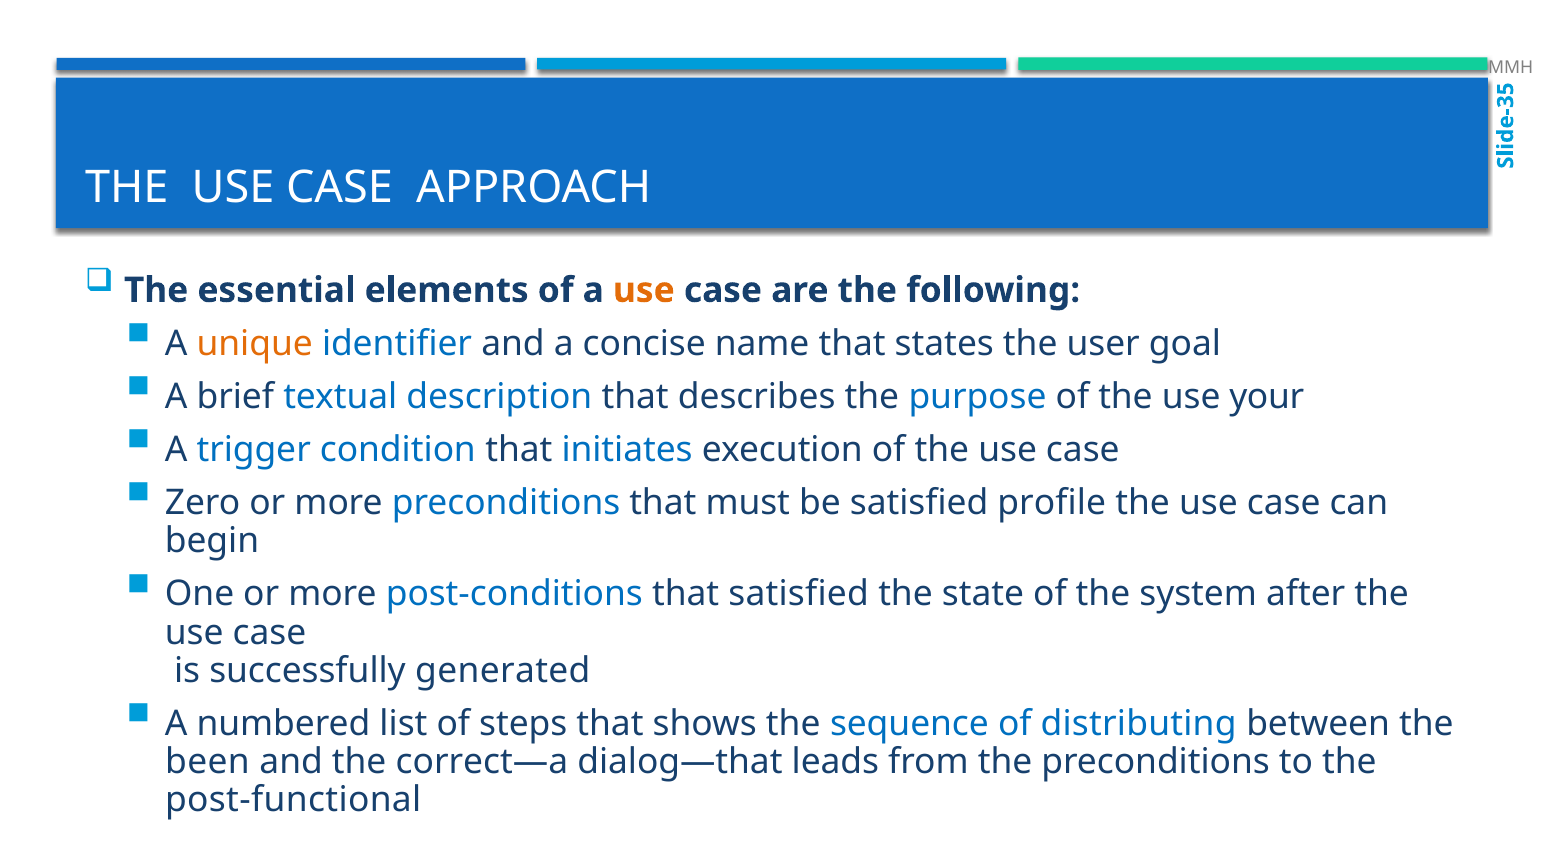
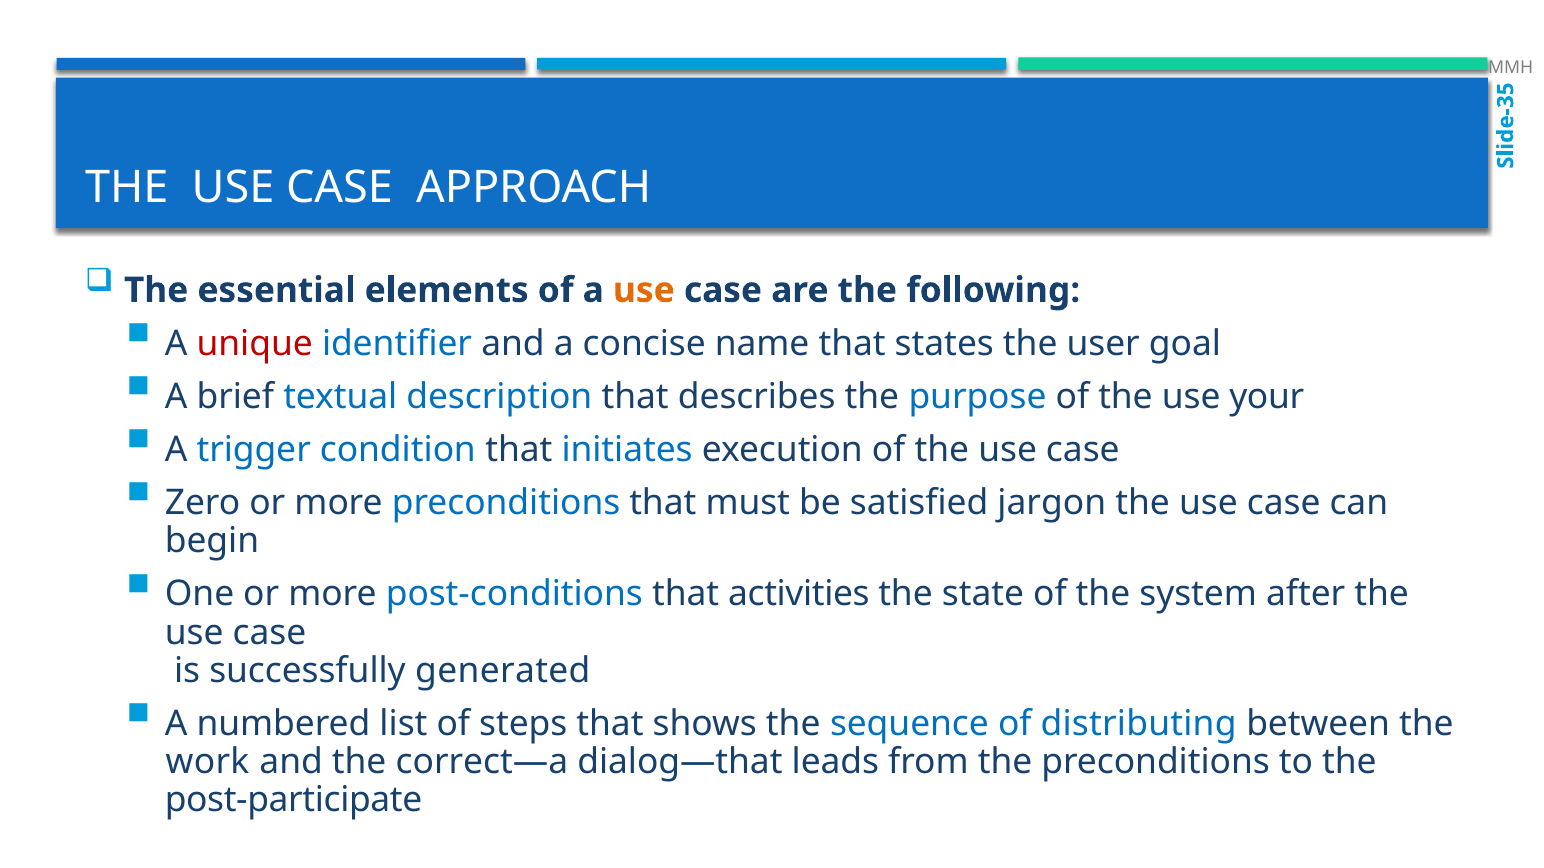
unique colour: orange -> red
profile: profile -> jargon
that satisfied: satisfied -> activities
been: been -> work
post-functional: post-functional -> post-participate
